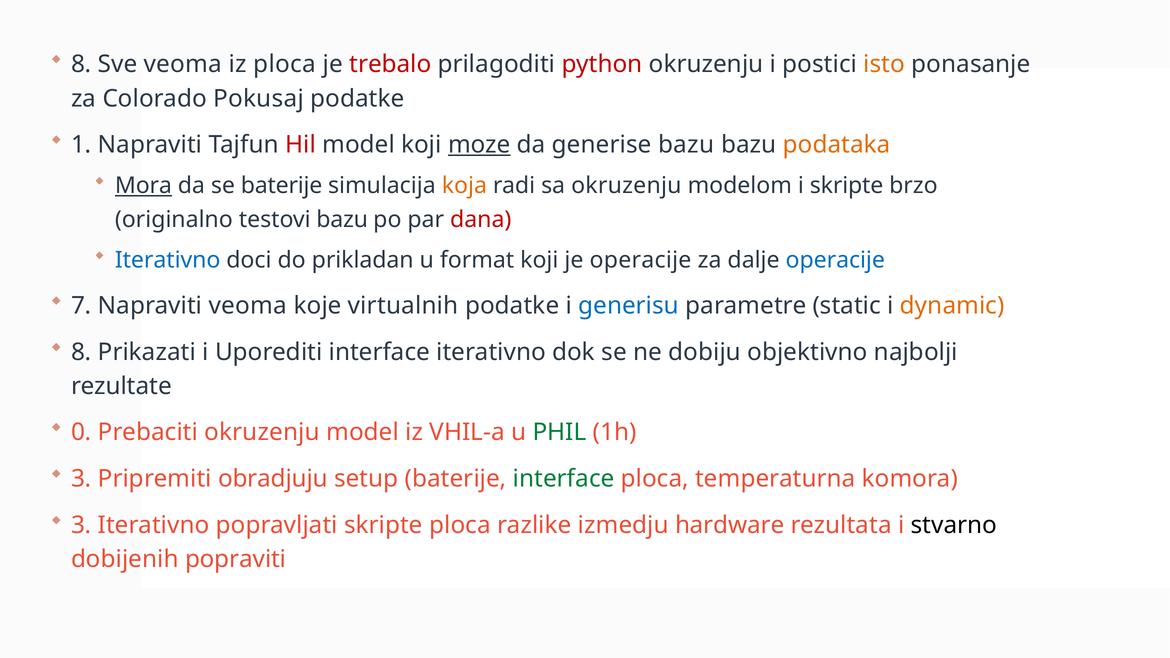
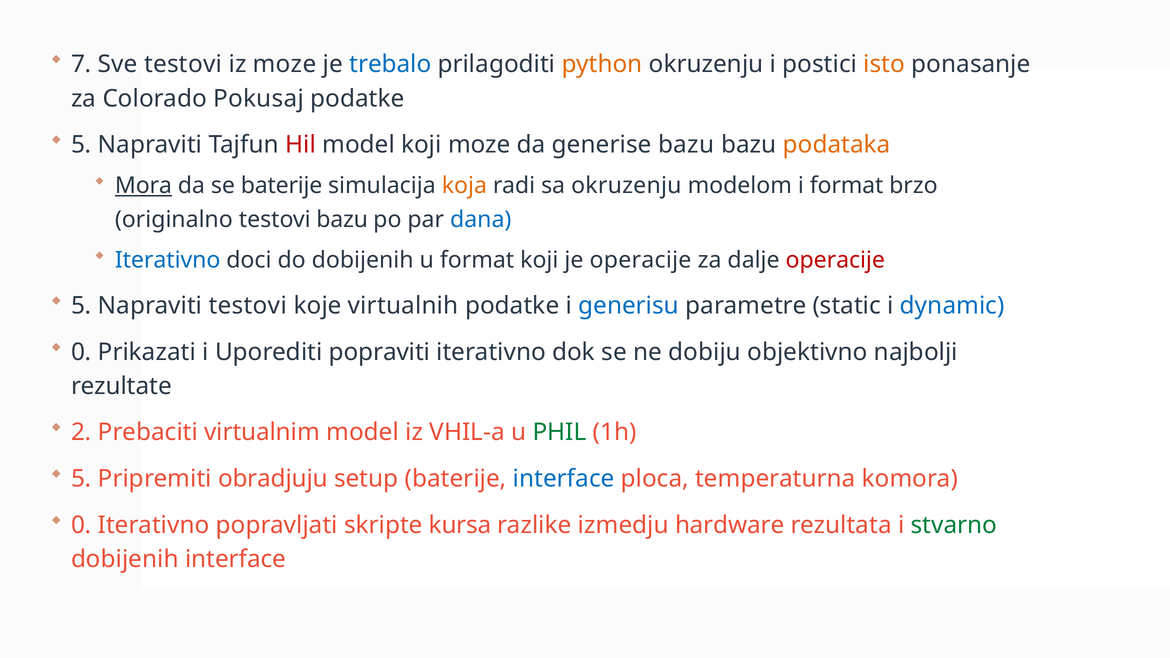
8 at (81, 64): 8 -> 7
Sve veoma: veoma -> testovi
iz ploca: ploca -> moze
trebalo colour: red -> blue
python colour: red -> orange
1 at (81, 145): 1 -> 5
moze at (479, 145) underline: present -> none
i skripte: skripte -> format
dana colour: red -> blue
do prikladan: prikladan -> dobijenih
operacije at (835, 260) colour: blue -> red
7 at (81, 306): 7 -> 5
Napraviti veoma: veoma -> testovi
dynamic colour: orange -> blue
8 at (81, 352): 8 -> 0
Uporediti interface: interface -> popraviti
0: 0 -> 2
Prebaciti okruzenju: okruzenju -> virtualnim
3 at (81, 479): 3 -> 5
interface at (564, 479) colour: green -> blue
3 at (81, 525): 3 -> 0
skripte ploca: ploca -> kursa
stvarno colour: black -> green
dobijenih popraviti: popraviti -> interface
